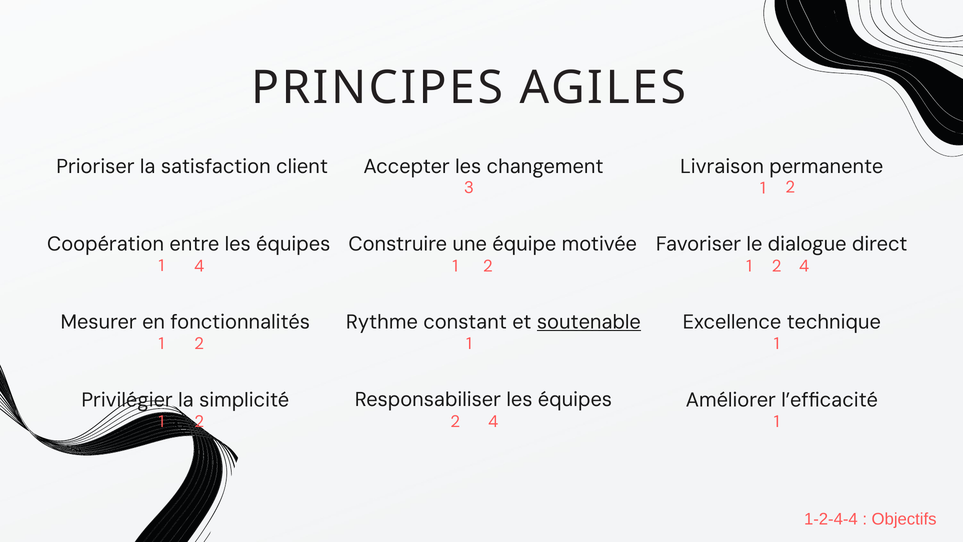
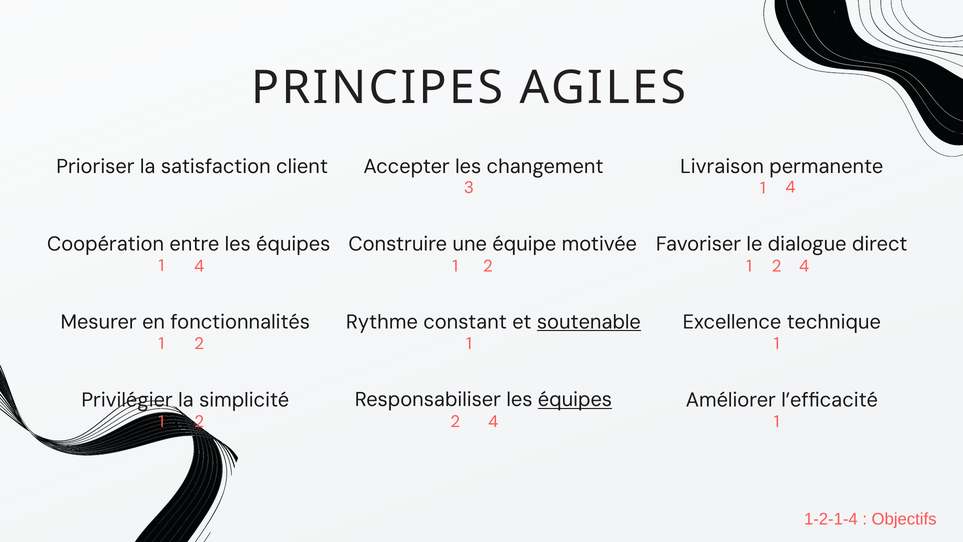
3 2: 2 -> 4
équipes at (575, 400) underline: none -> present
1-2-4-4: 1-2-4-4 -> 1-2-1-4
